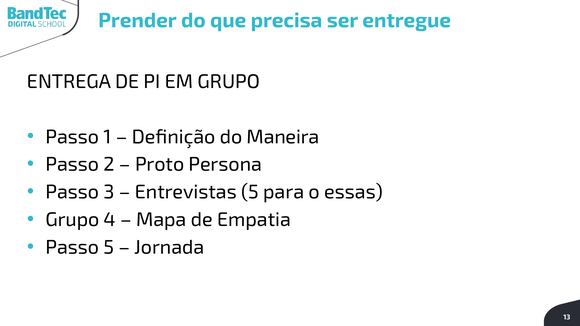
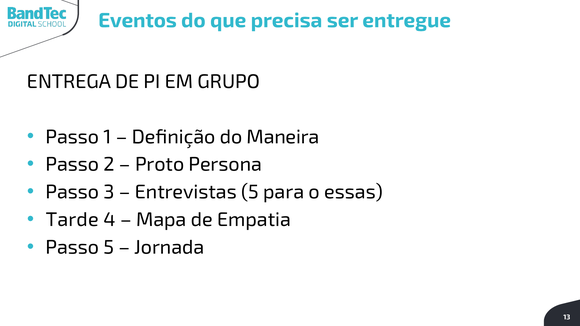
Prender: Prender -> Eventos
Grupo at (72, 220): Grupo -> Tarde
